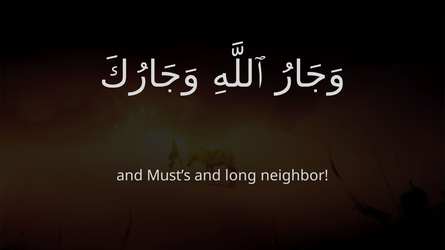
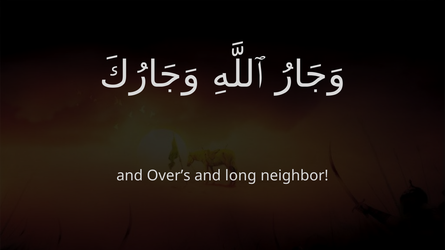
Must’s: Must’s -> Over’s
